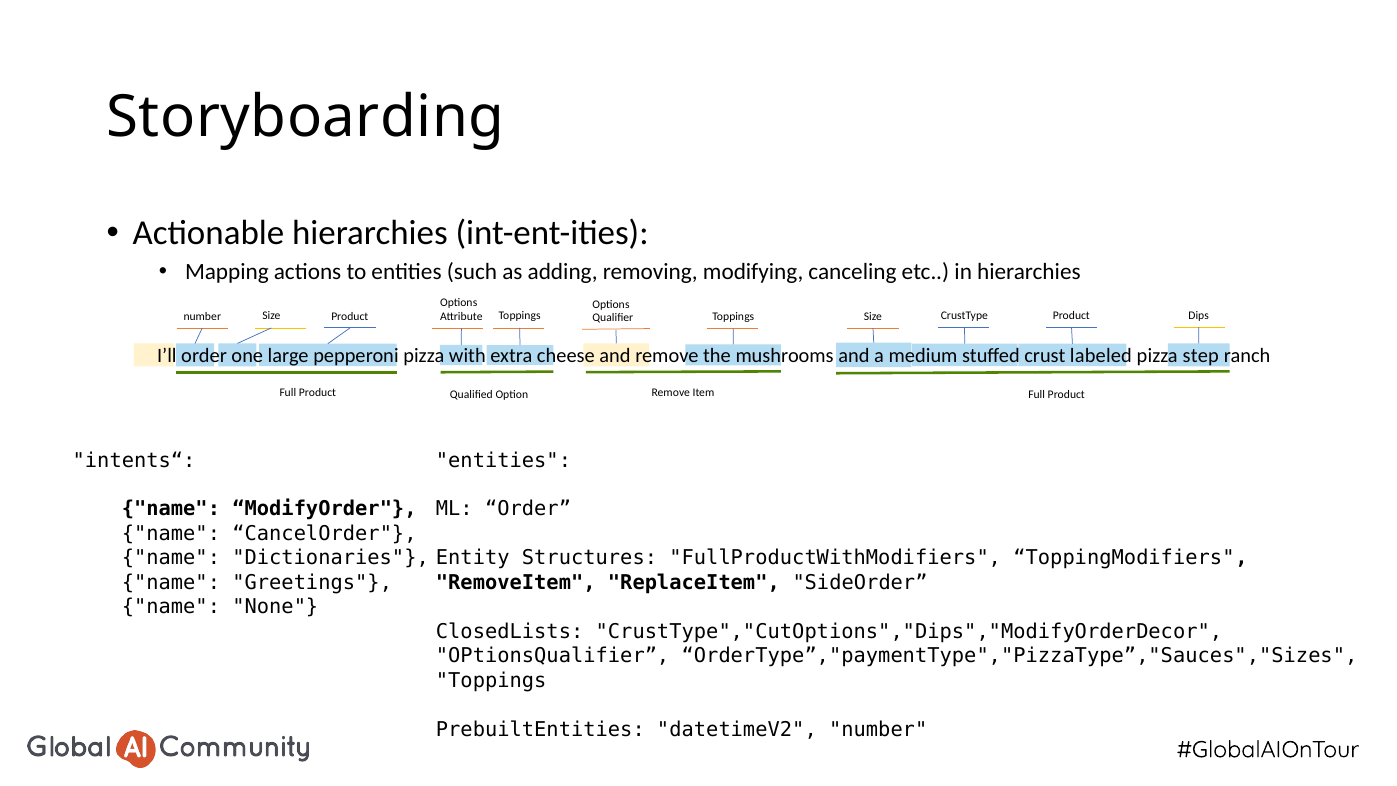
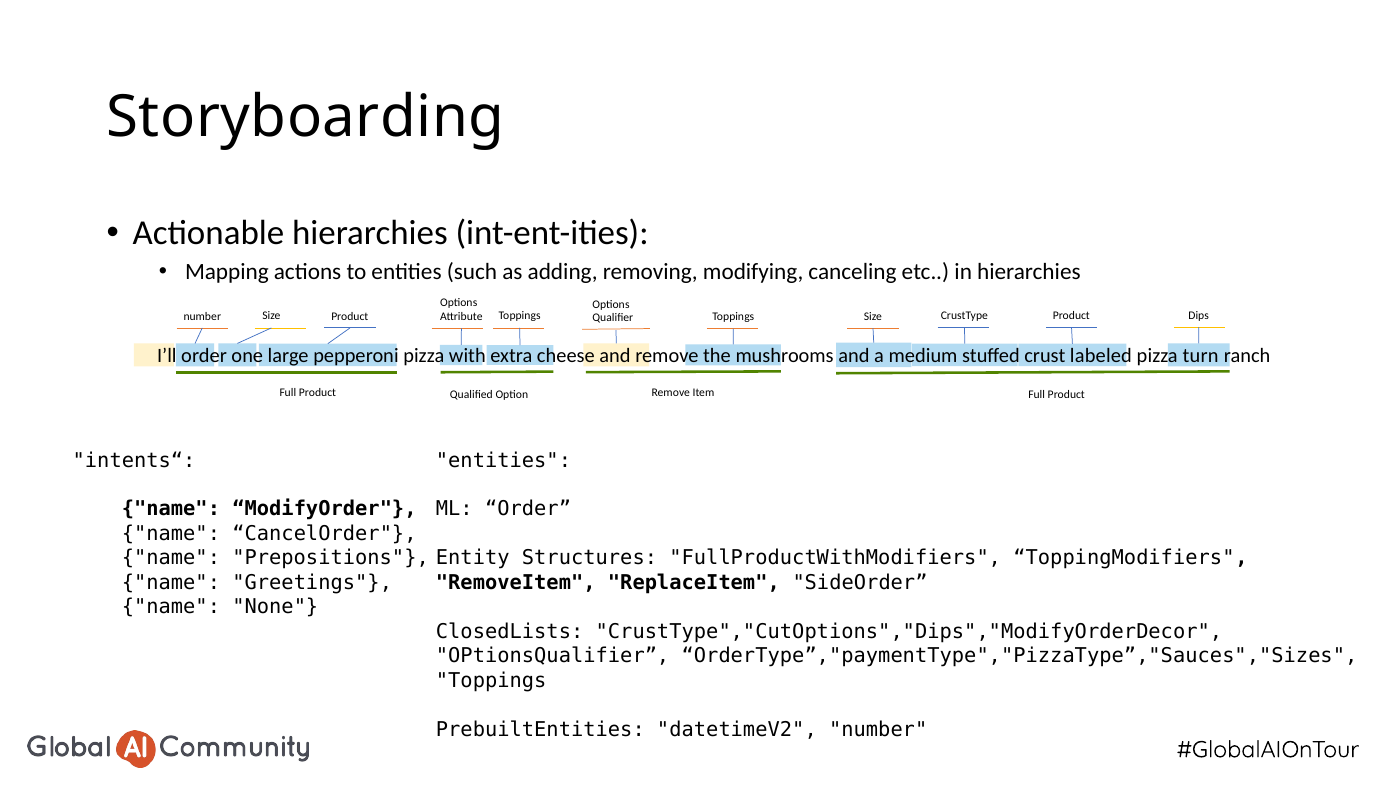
step: step -> turn
Dictionaries: Dictionaries -> Prepositions
